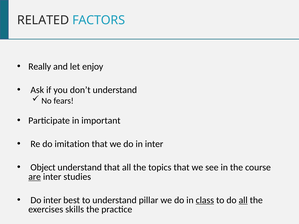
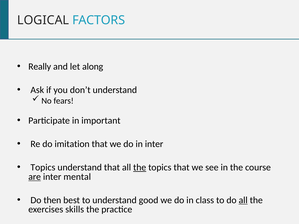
RELATED: RELATED -> LOGICAL
enjoy: enjoy -> along
Object at (43, 168): Object -> Topics
the at (140, 168) underline: none -> present
studies: studies -> mental
Do inter: inter -> then
pillar: pillar -> good
class underline: present -> none
